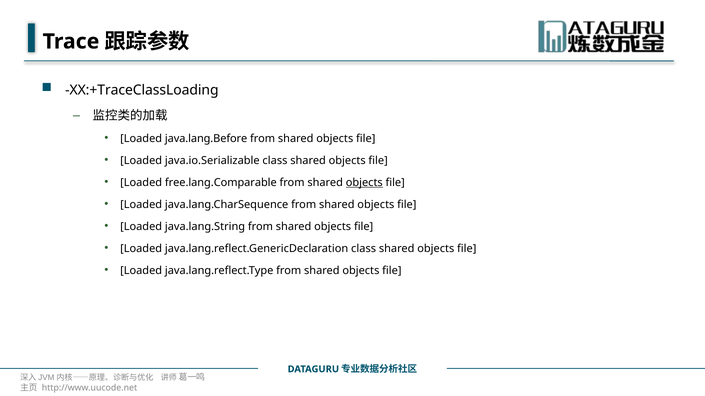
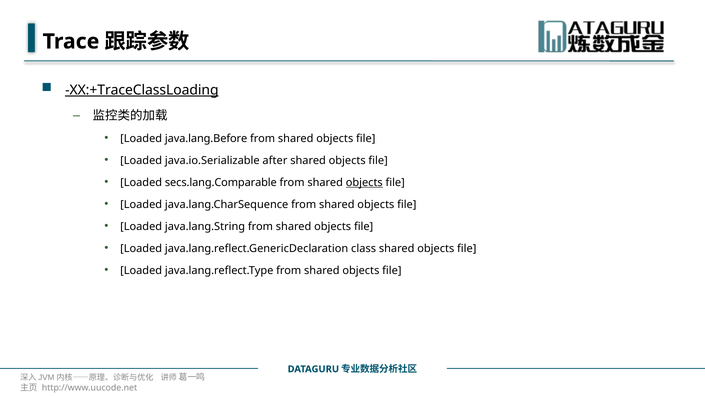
XX:+TraceClassLoading underline: none -> present
java.io.Serializable class: class -> after
free.lang.Comparable: free.lang.Comparable -> secs.lang.Comparable
